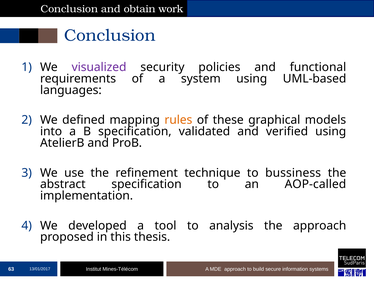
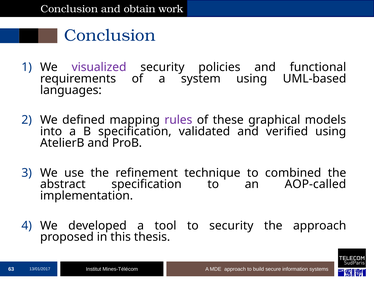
rules colour: orange -> purple
bussiness: bussiness -> combined
to analysis: analysis -> security
